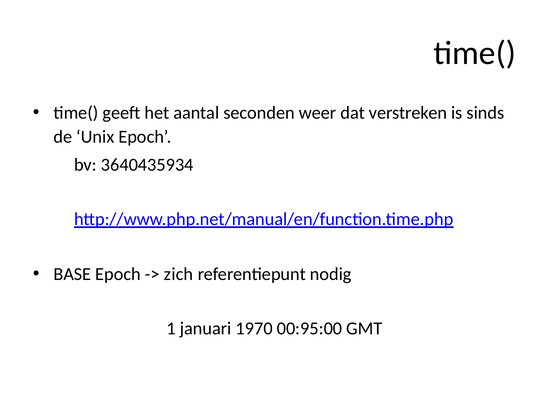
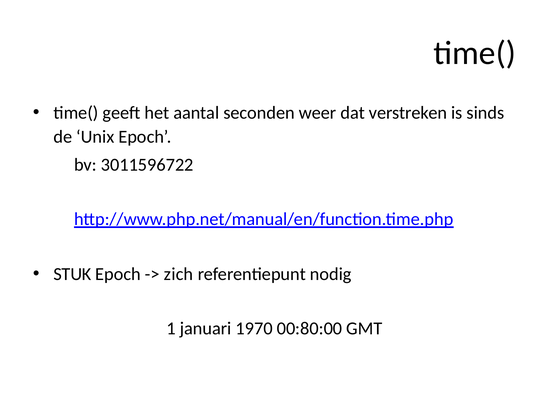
3640435934: 3640435934 -> 3011596722
BASE: BASE -> STUK
00:95:00: 00:95:00 -> 00:80:00
